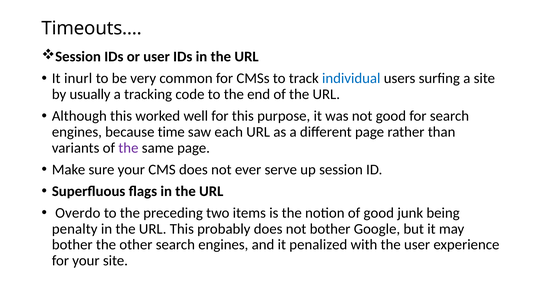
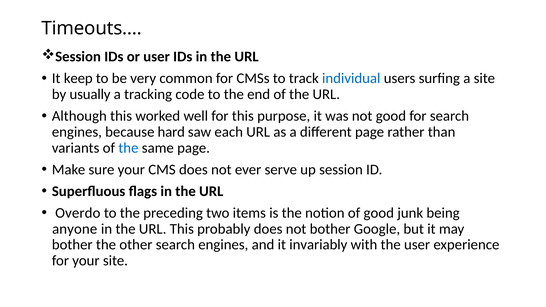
inurl: inurl -> keep
time: time -> hard
the at (128, 148) colour: purple -> blue
penalty: penalty -> anyone
penalized: penalized -> invariably
